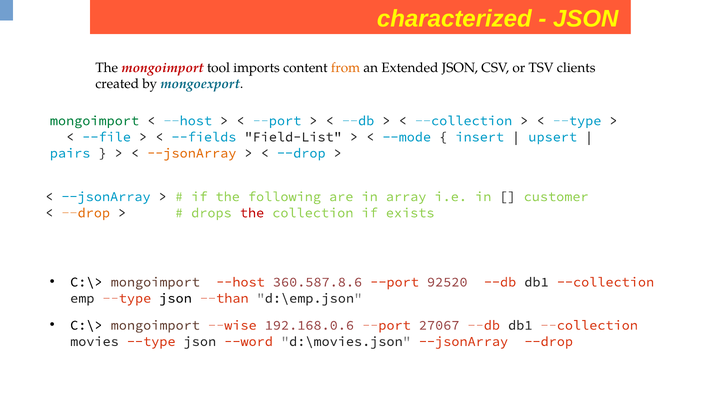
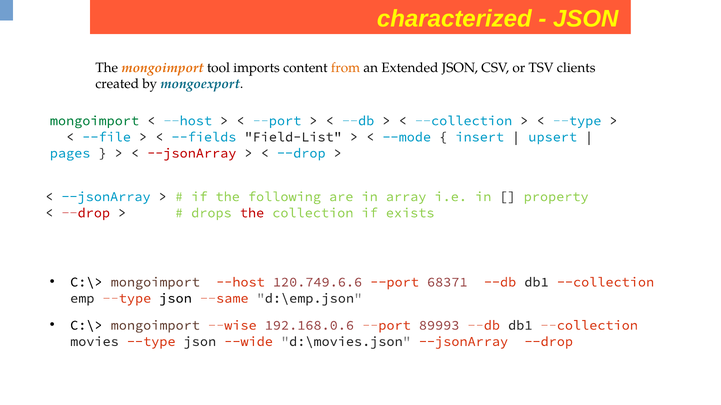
mongoimport at (163, 68) colour: red -> orange
pairs: pairs -> pages
--jsonArray at (192, 153) colour: orange -> red
customer: customer -> property
--drop at (86, 213) colour: orange -> red
360.587.8.6: 360.587.8.6 -> 120.749.6.6
92520: 92520 -> 68371
--than: --than -> --same
27067: 27067 -> 89993
--word: --word -> --wide
